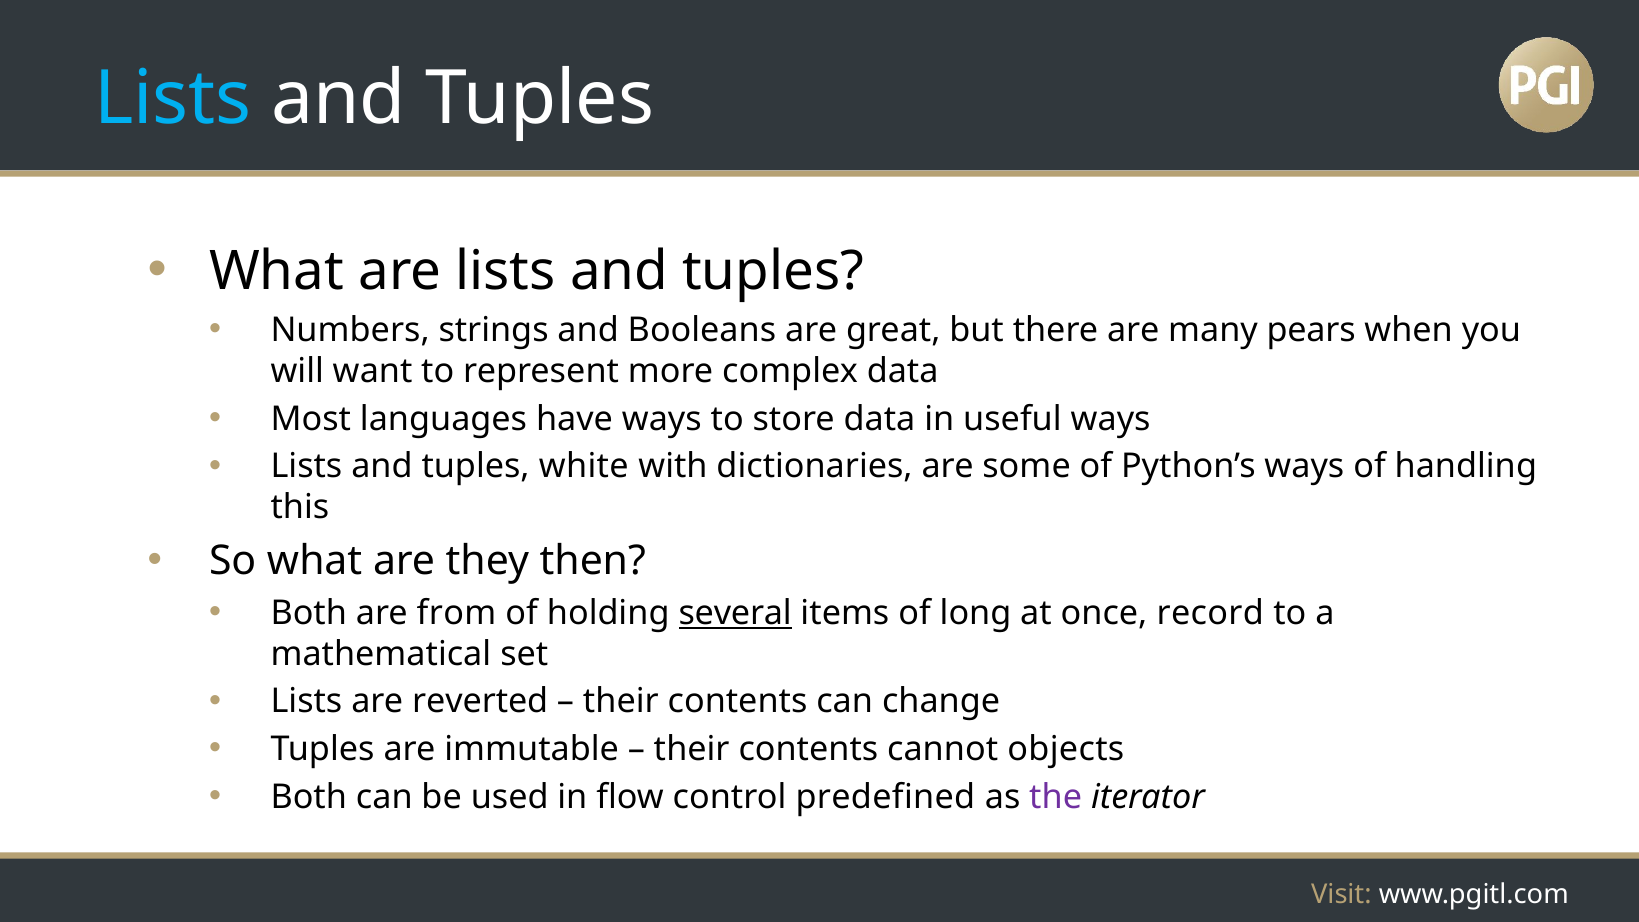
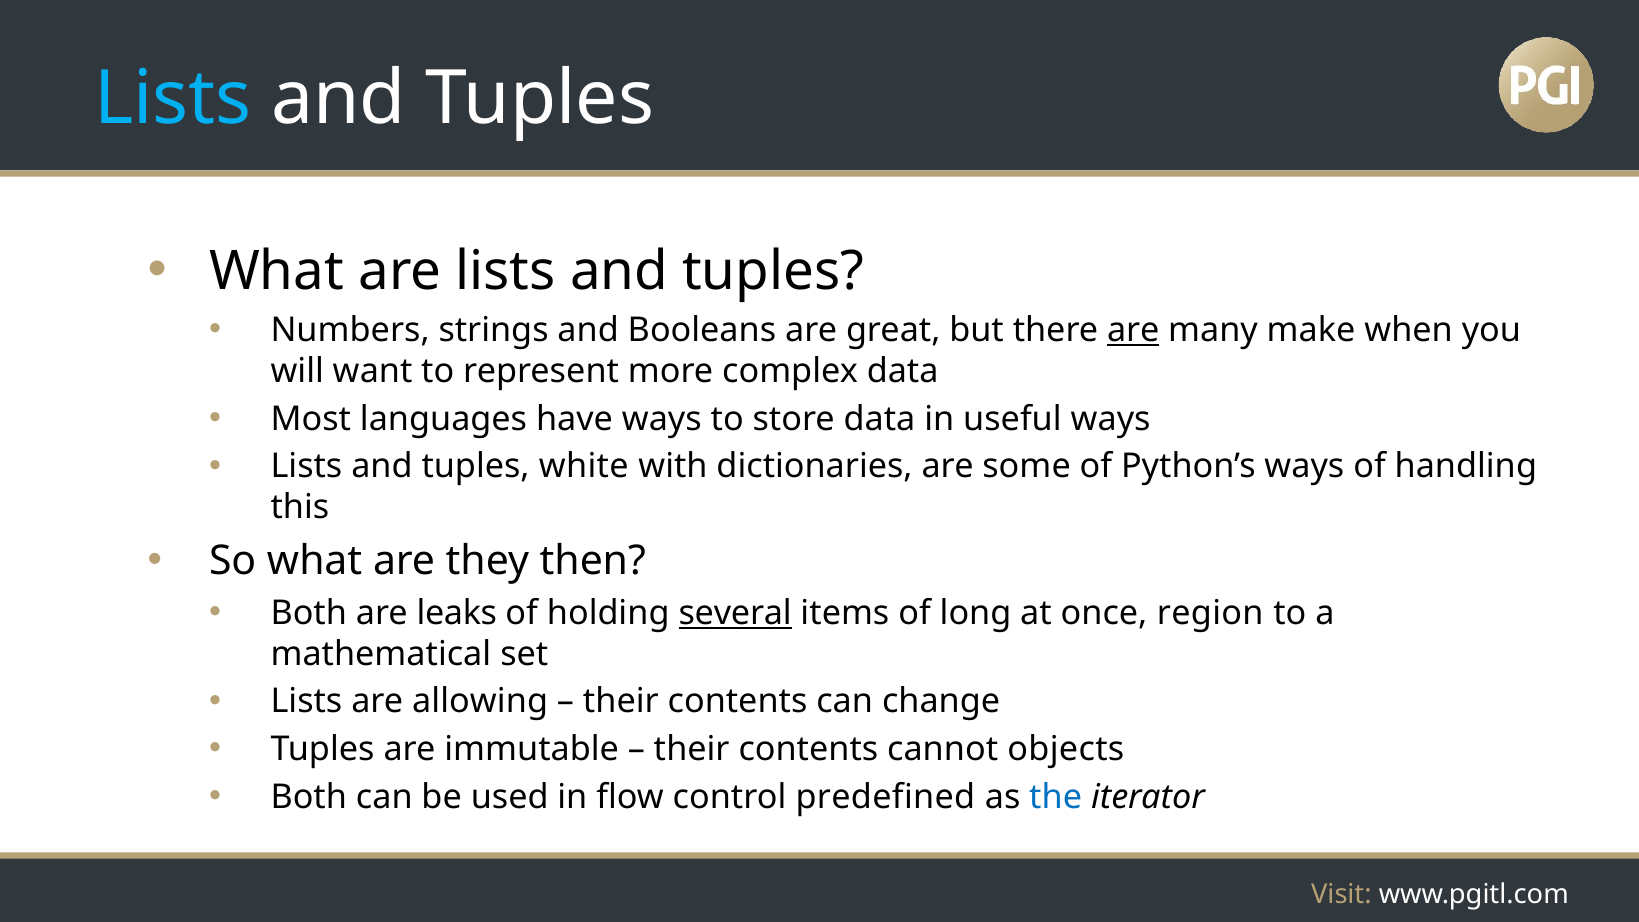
are at (1133, 330) underline: none -> present
pears: pears -> make
from: from -> leaks
record: record -> region
reverted: reverted -> allowing
the colour: purple -> blue
